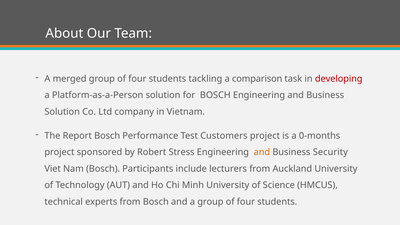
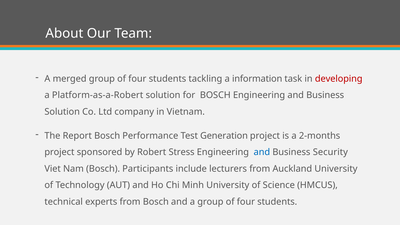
comparison: comparison -> information
Platform-as-a-Person: Platform-as-a-Person -> Platform-as-a-Robert
Customers: Customers -> Generation
0-months: 0-months -> 2-months
and at (262, 152) colour: orange -> blue
